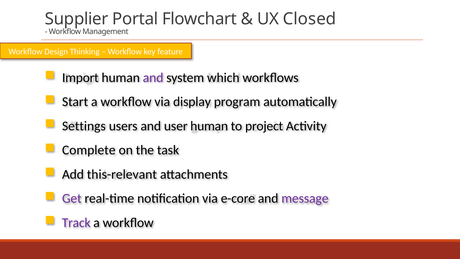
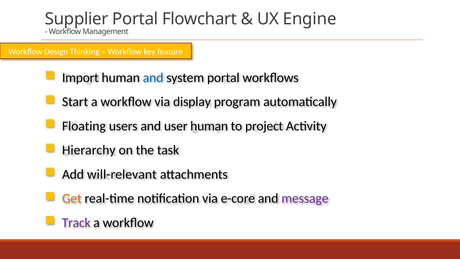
Closed: Closed -> Engine
and at (153, 78) colour: purple -> blue
system which: which -> portal
Settings: Settings -> Floating
Complete: Complete -> Hierarchy
this-relevant: this-relevant -> will-relevant
Get colour: purple -> orange
